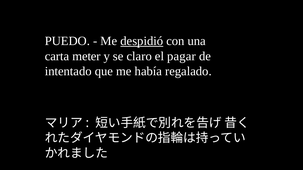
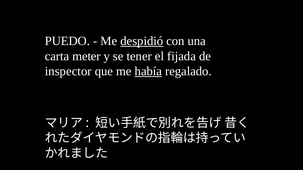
claro: claro -> tener
pagar: pagar -> fijada
intentado: intentado -> inspector
había underline: none -> present
